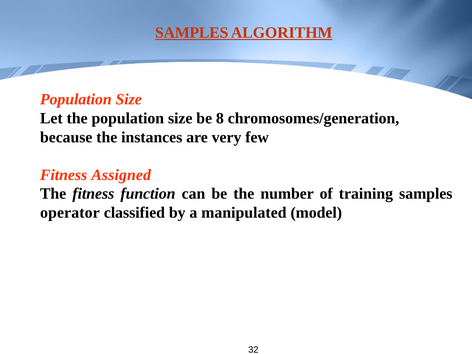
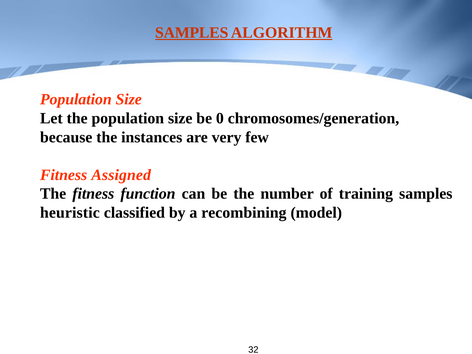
8: 8 -> 0
operator: operator -> heuristic
manipulated: manipulated -> recombining
